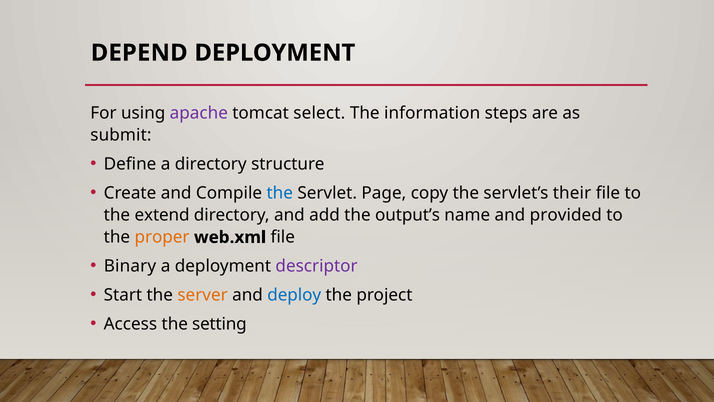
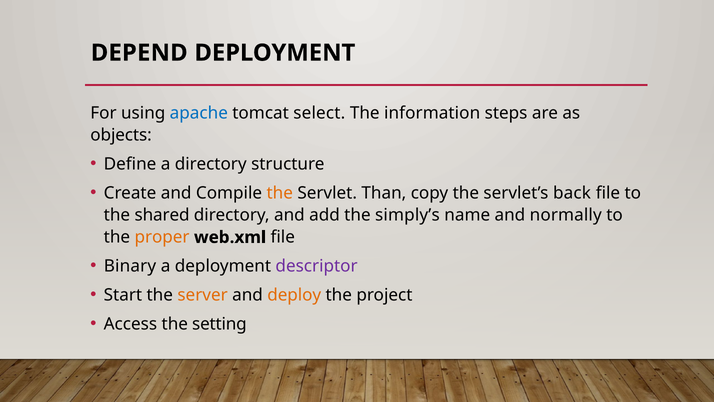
apache colour: purple -> blue
submit: submit -> objects
the at (280, 193) colour: blue -> orange
Page: Page -> Than
their: their -> back
extend: extend -> shared
output’s: output’s -> simply’s
provided: provided -> normally
deploy colour: blue -> orange
